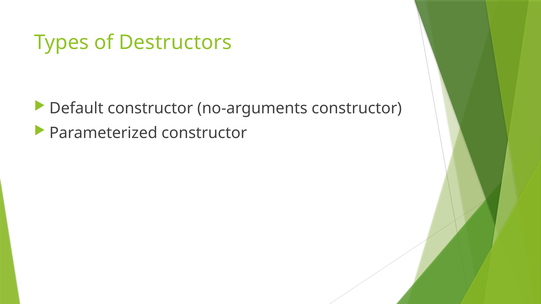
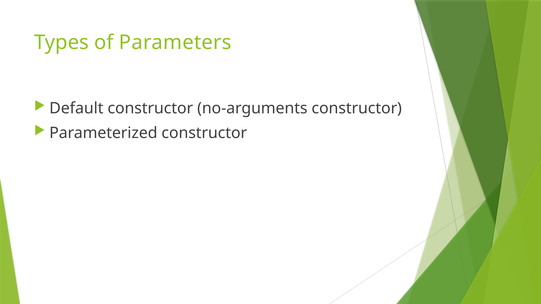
Destructors: Destructors -> Parameters
